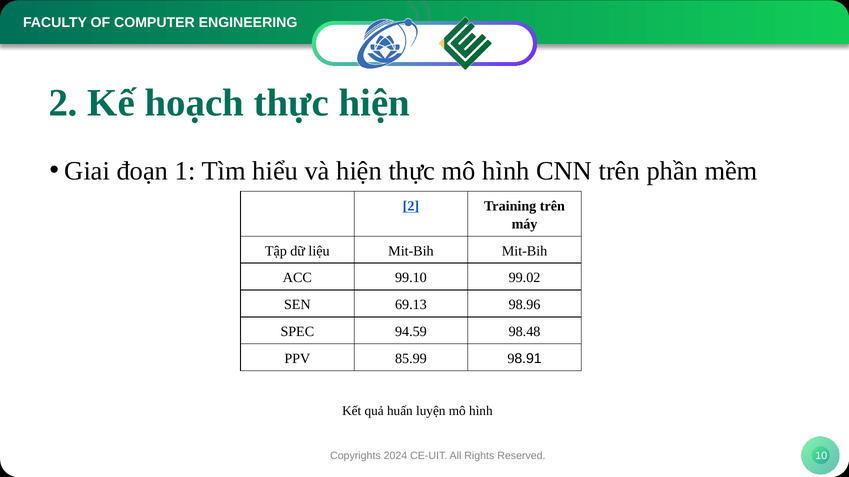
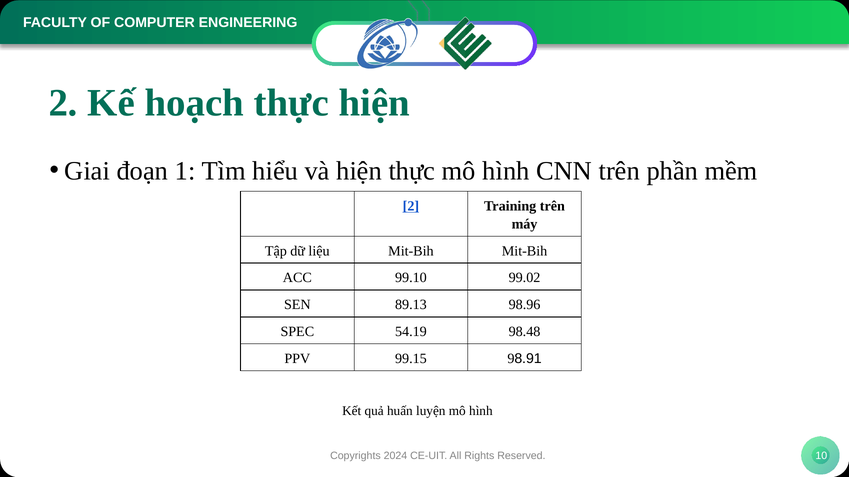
69.13: 69.13 -> 89.13
94.59: 94.59 -> 54.19
85.99: 85.99 -> 99.15
